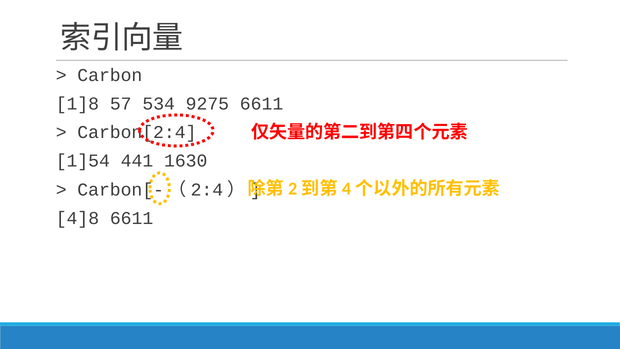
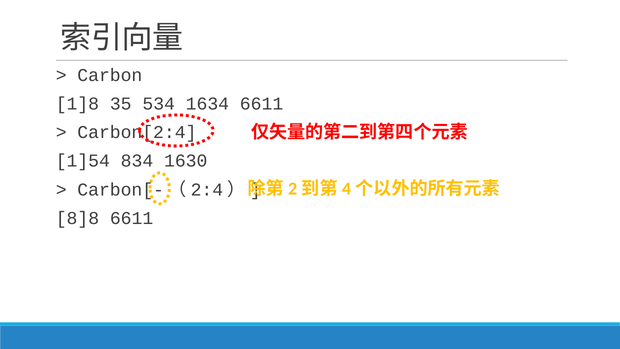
57: 57 -> 35
9275: 9275 -> 1634
441: 441 -> 834
4]8: 4]8 -> 8]8
